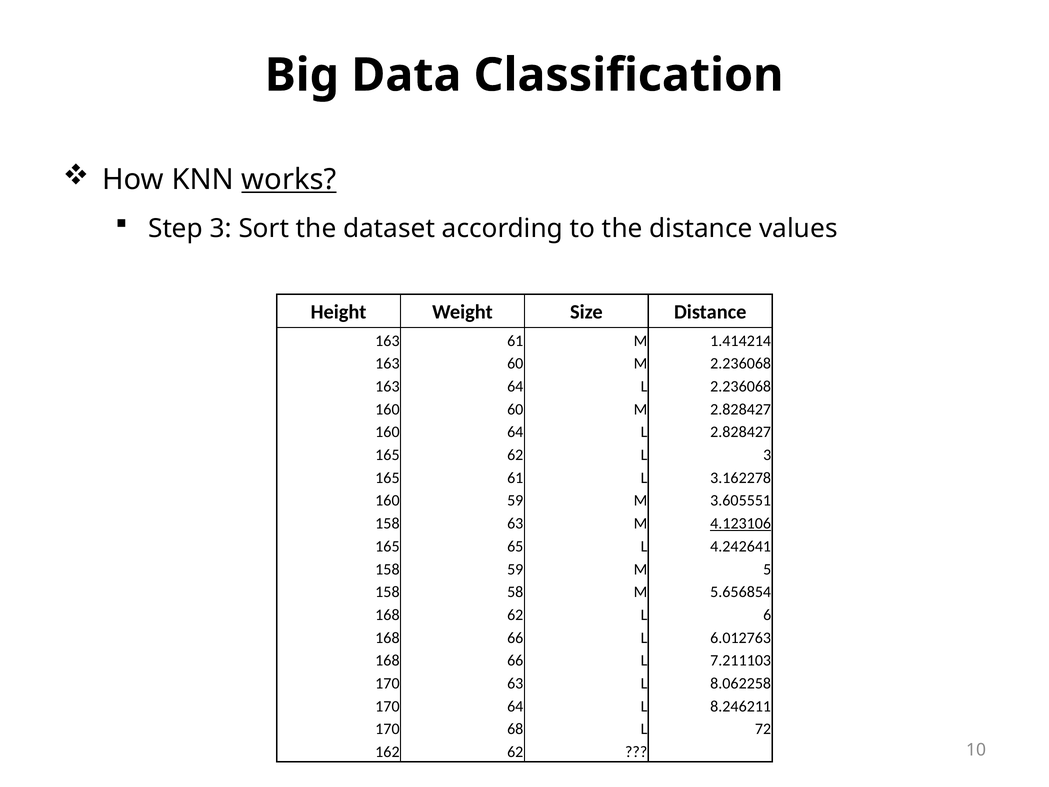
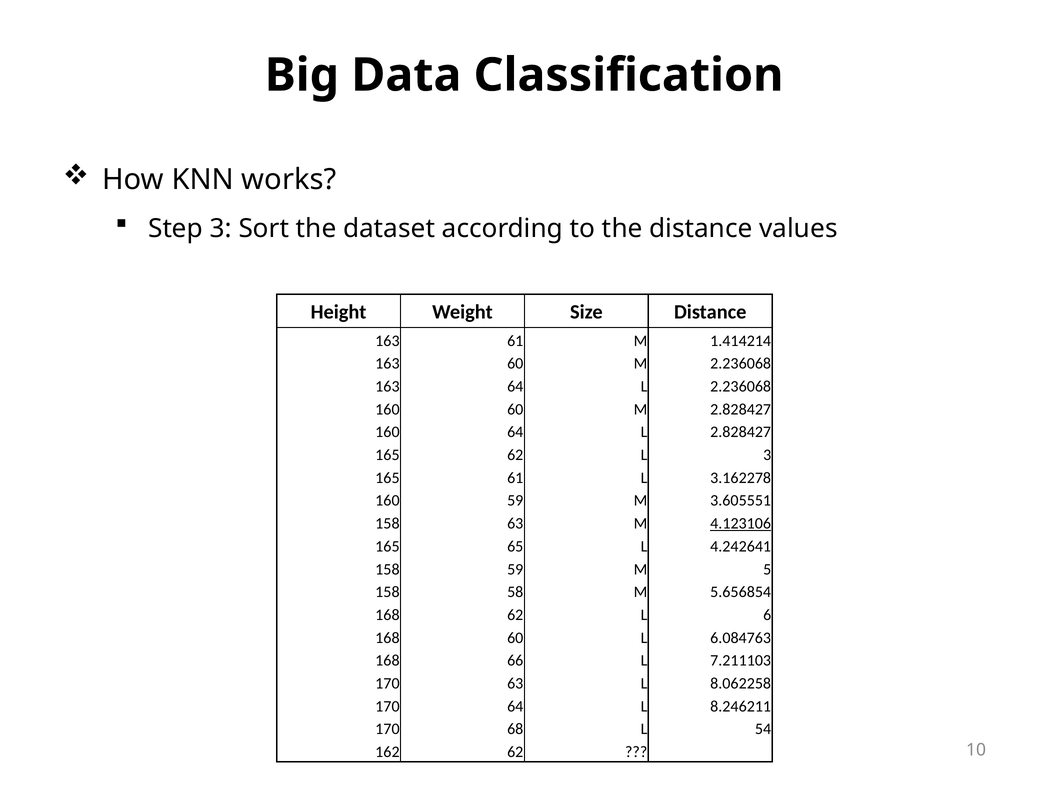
works underline: present -> none
66 at (515, 638): 66 -> 60
6.012763: 6.012763 -> 6.084763
72: 72 -> 54
